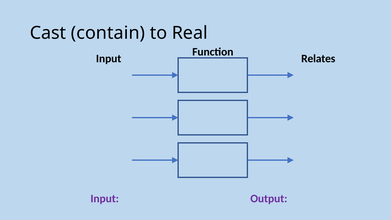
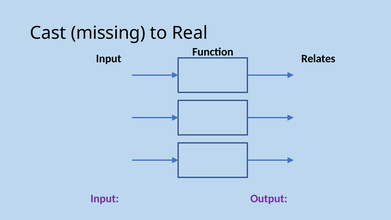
contain: contain -> missing
